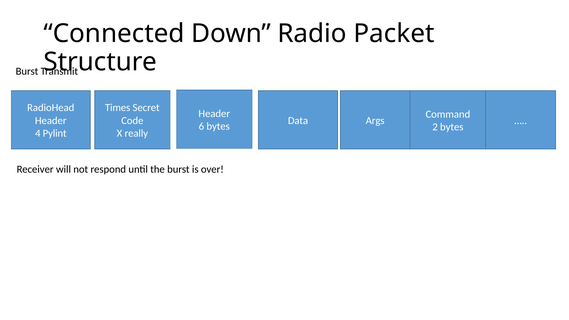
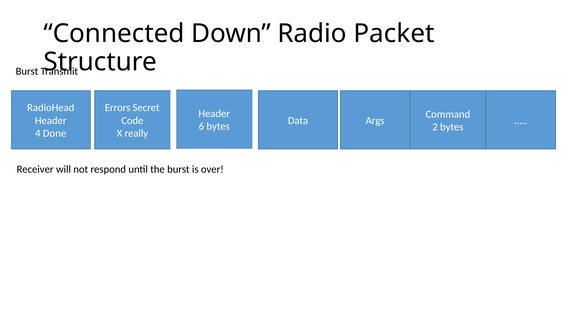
Times: Times -> Errors
Pylint: Pylint -> Done
